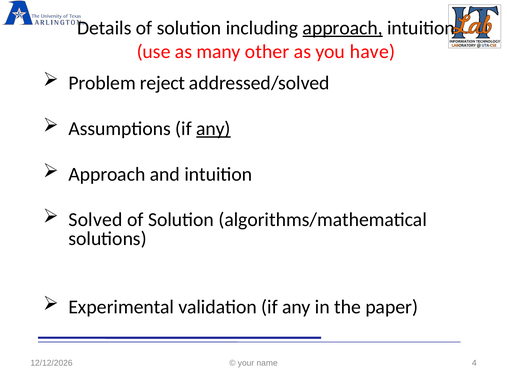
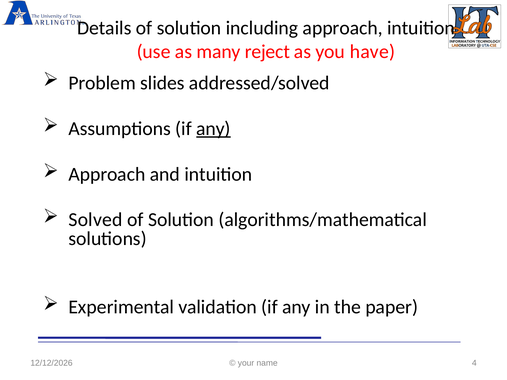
approach at (343, 28) underline: present -> none
other: other -> reject
reject: reject -> slides
